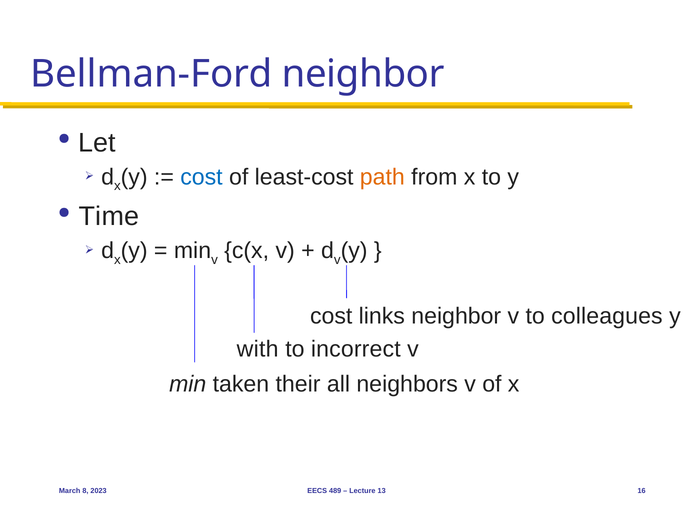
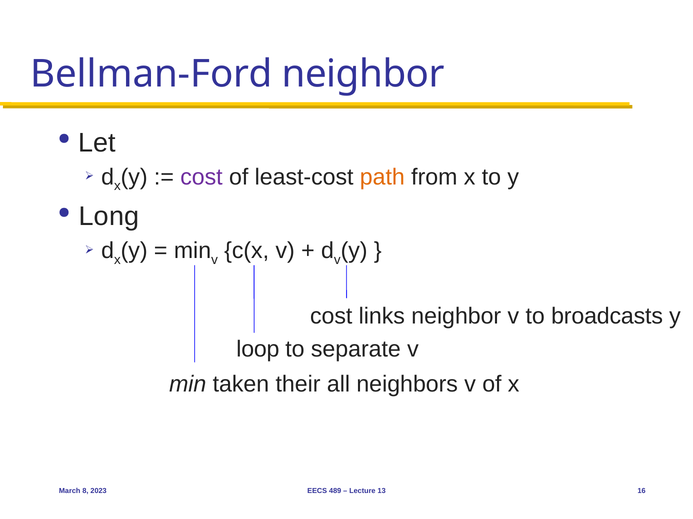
cost at (201, 177) colour: blue -> purple
Time: Time -> Long
colleagues: colleagues -> broadcasts
with: with -> loop
incorrect: incorrect -> separate
